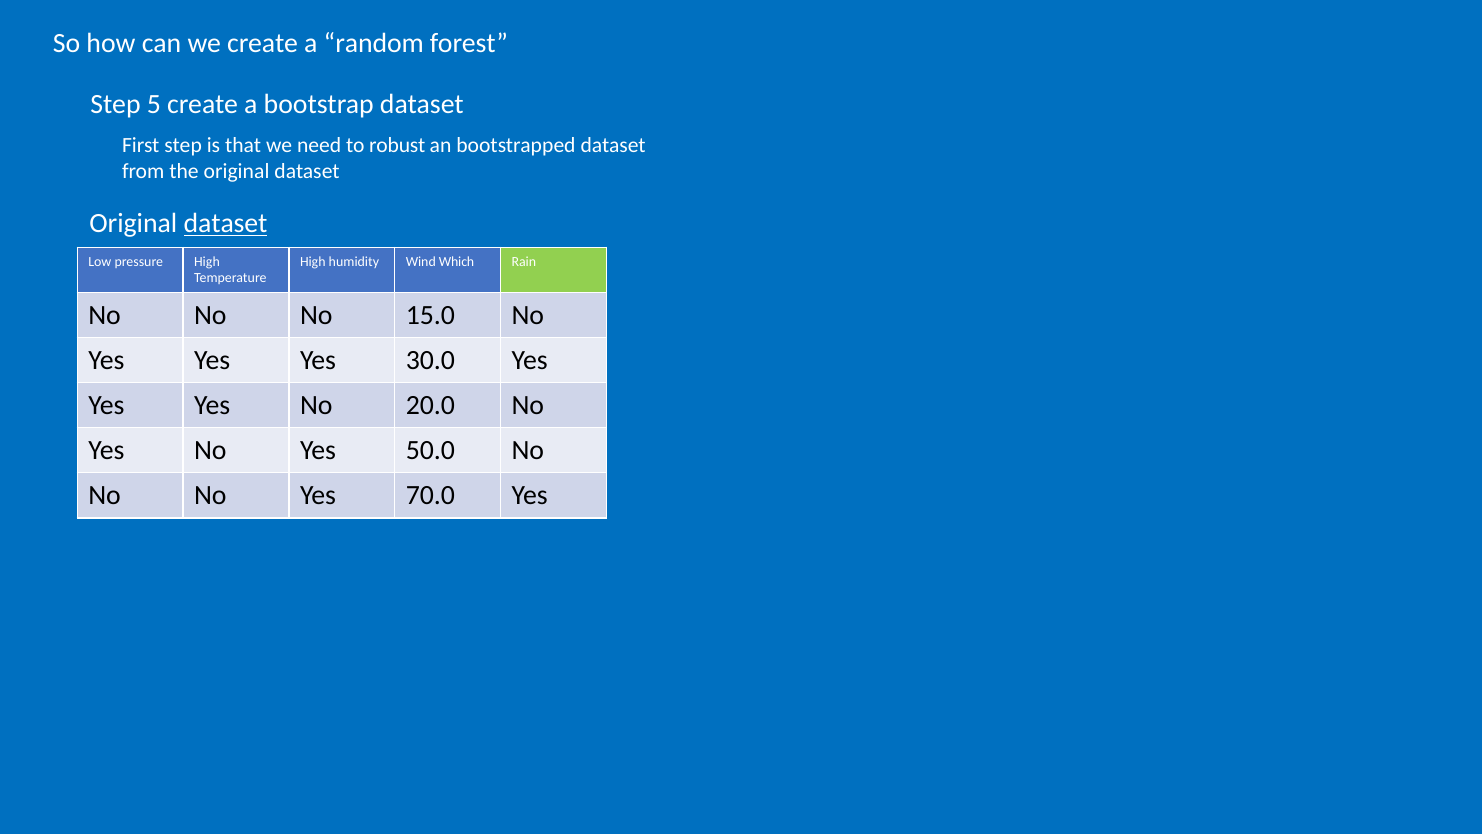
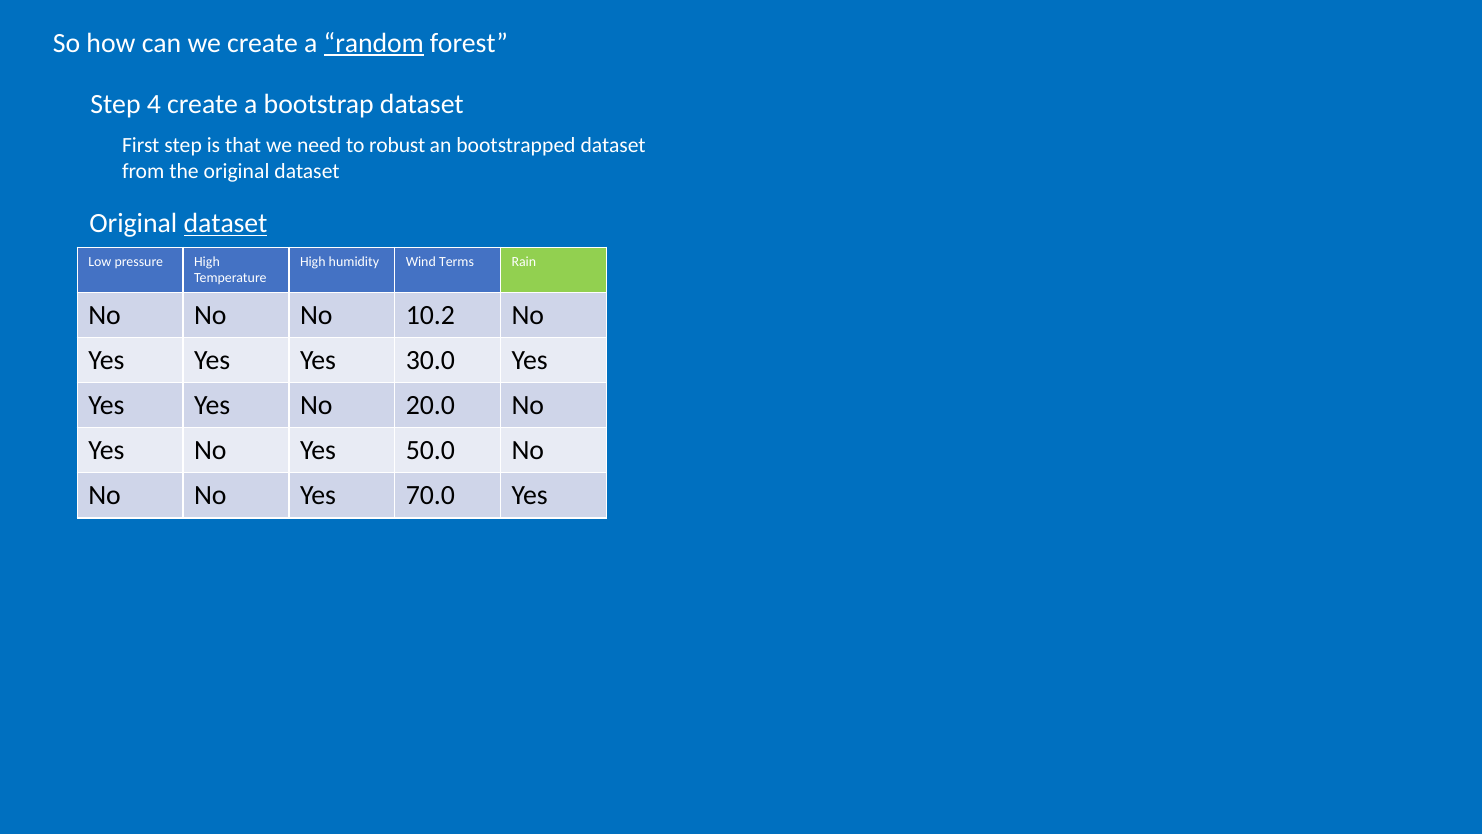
random underline: none -> present
5: 5 -> 4
Which: Which -> Terms
15.0: 15.0 -> 10.2
